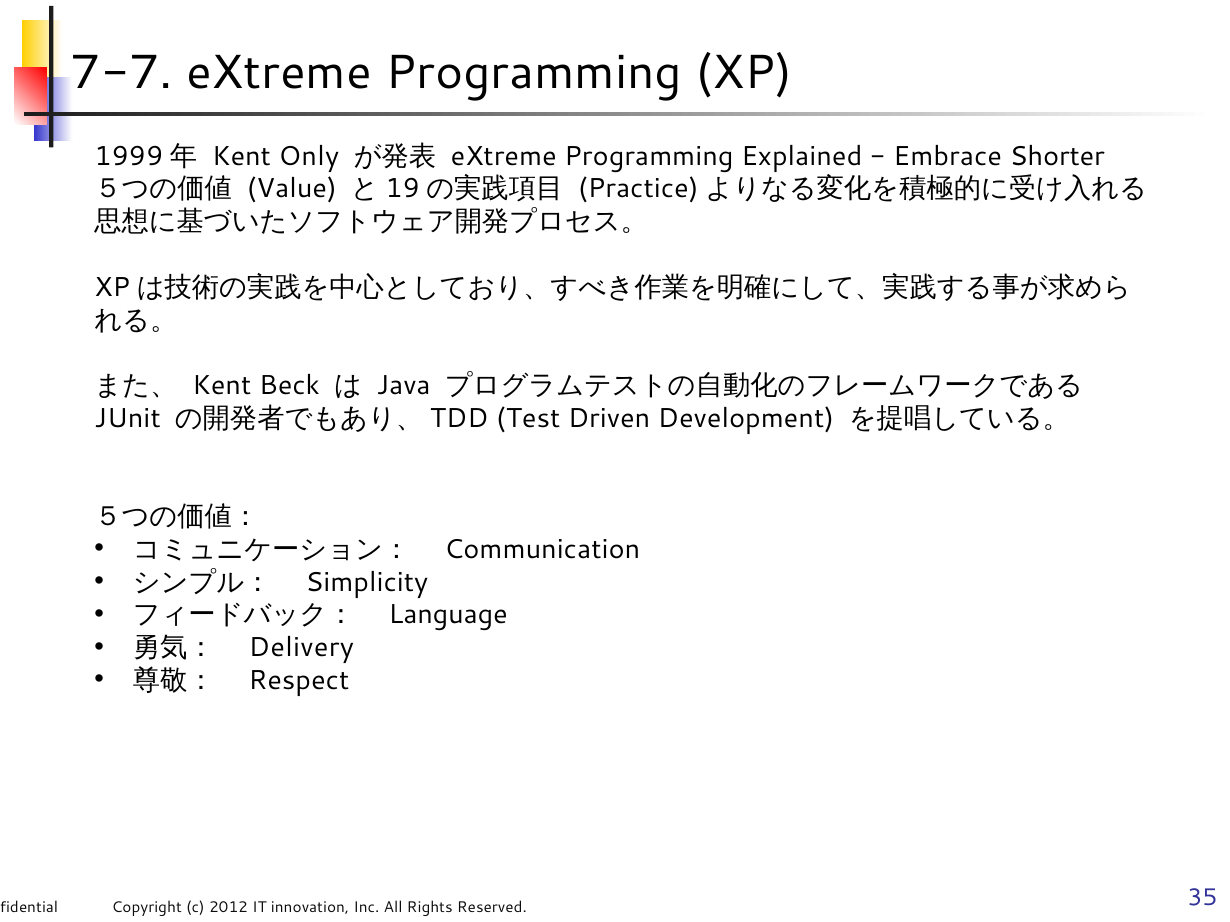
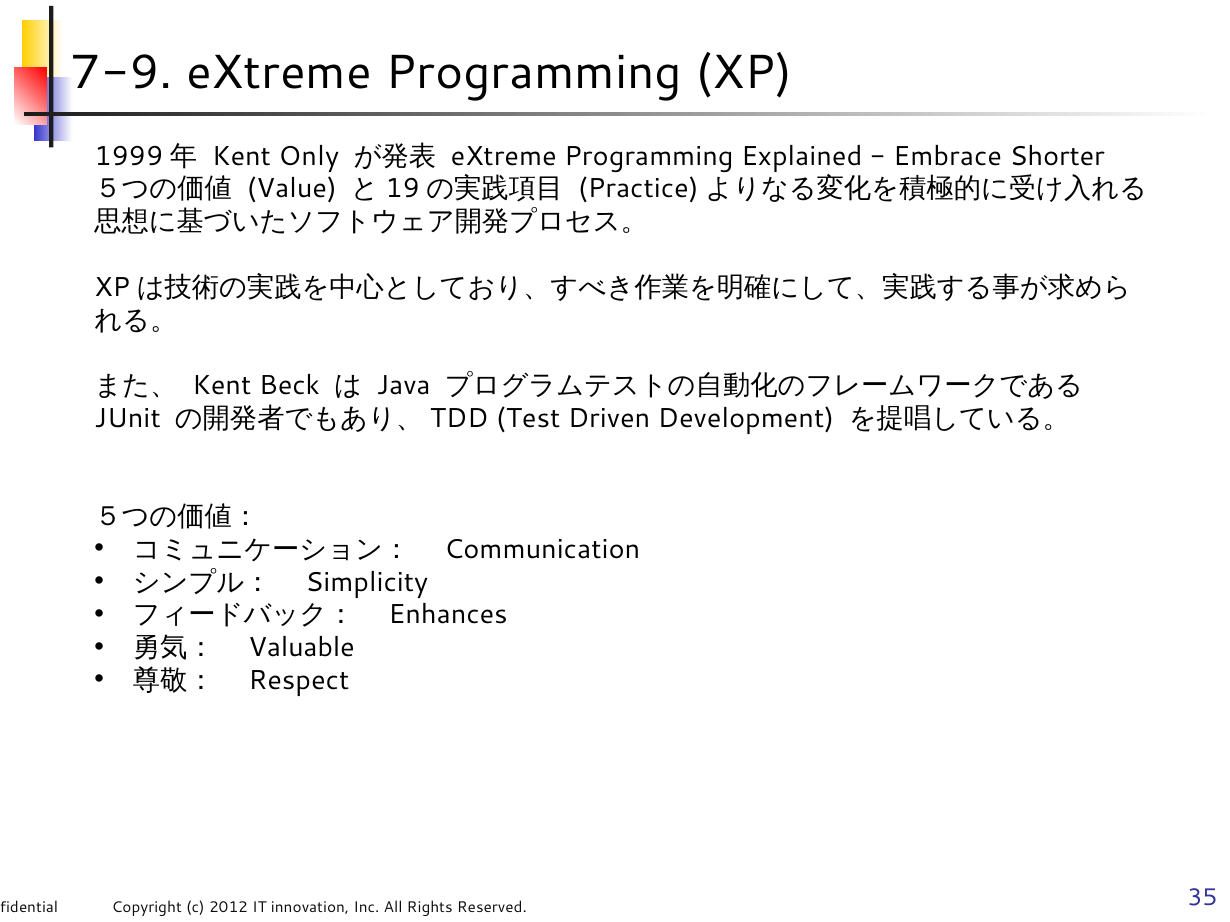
7-7: 7-7 -> 7-9
Language: Language -> Enhances
Delivery: Delivery -> Valuable
